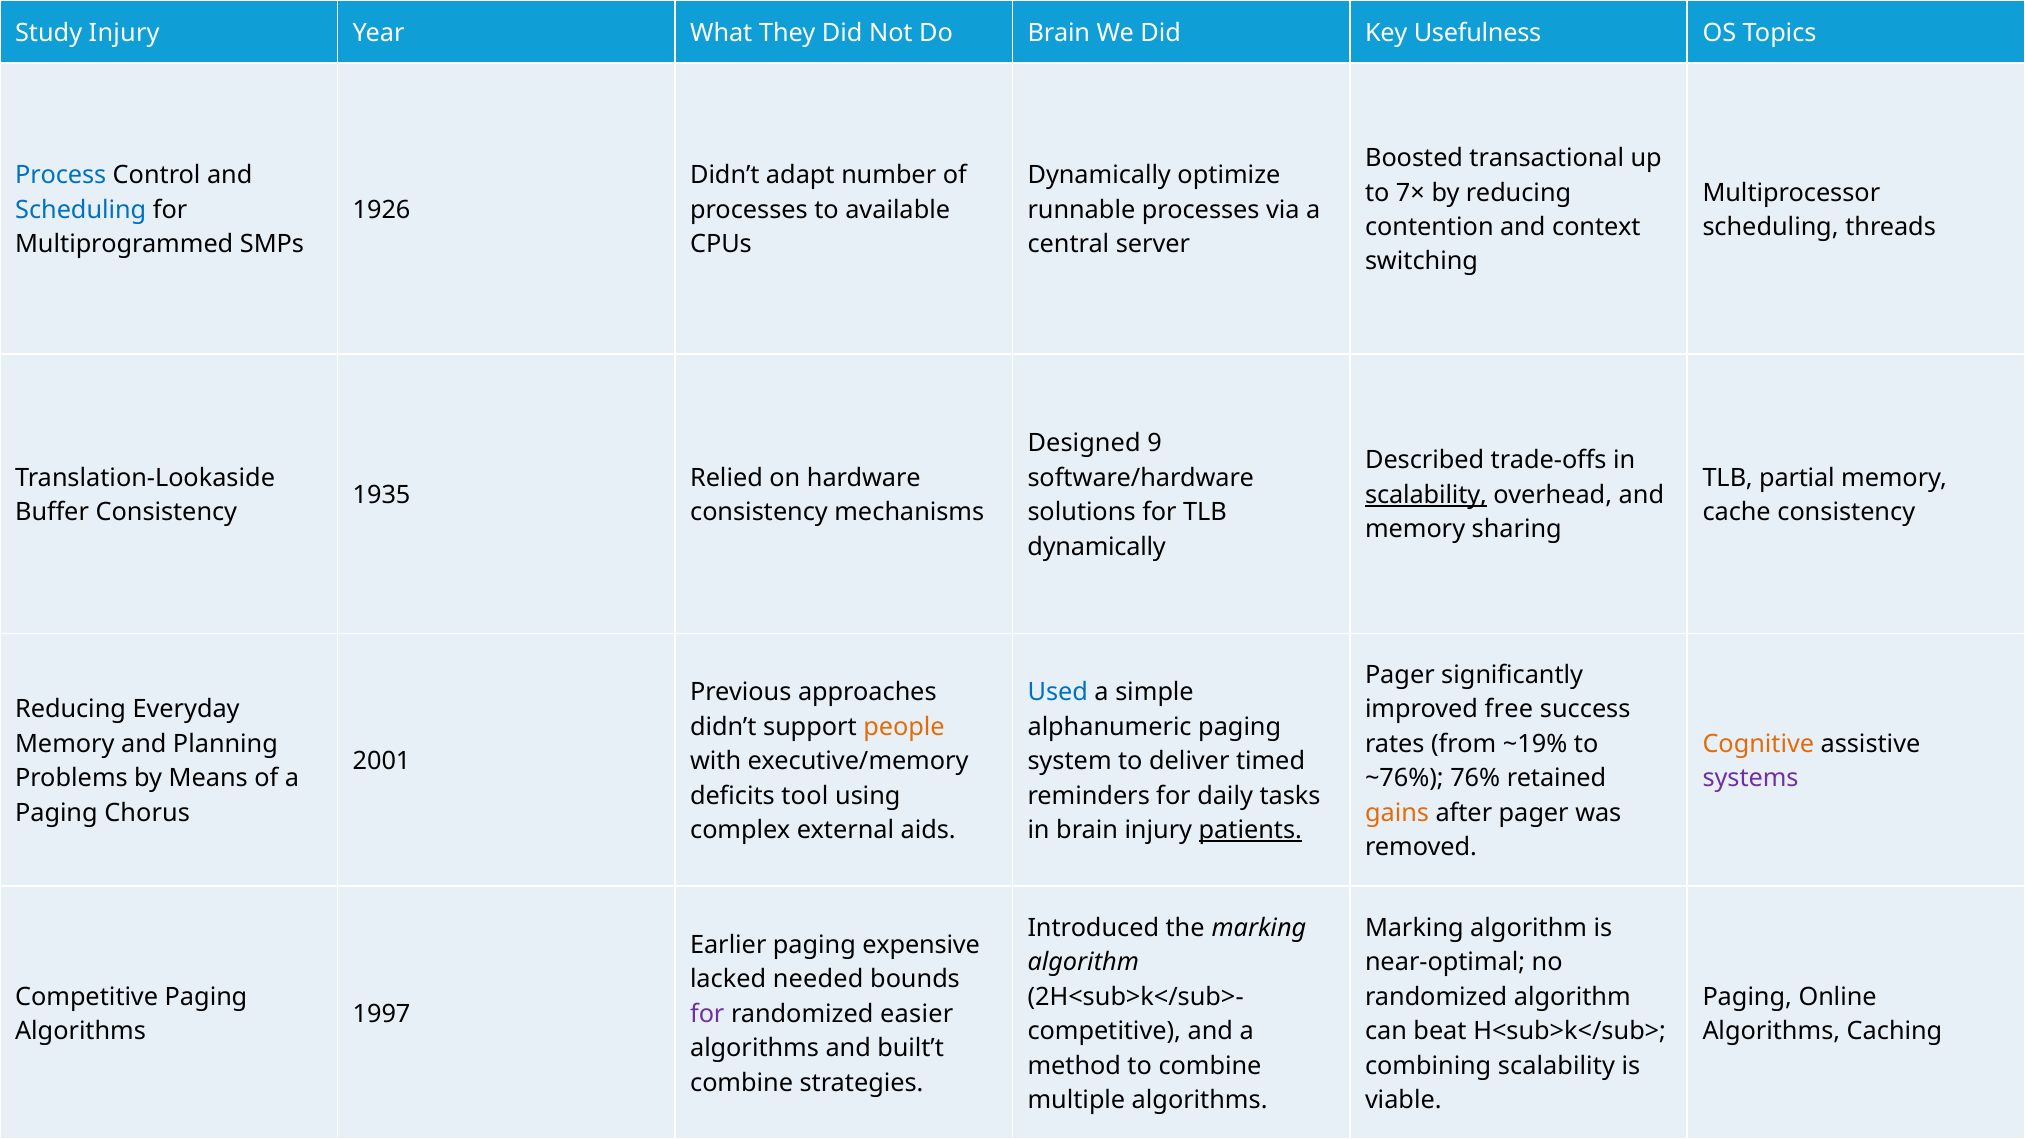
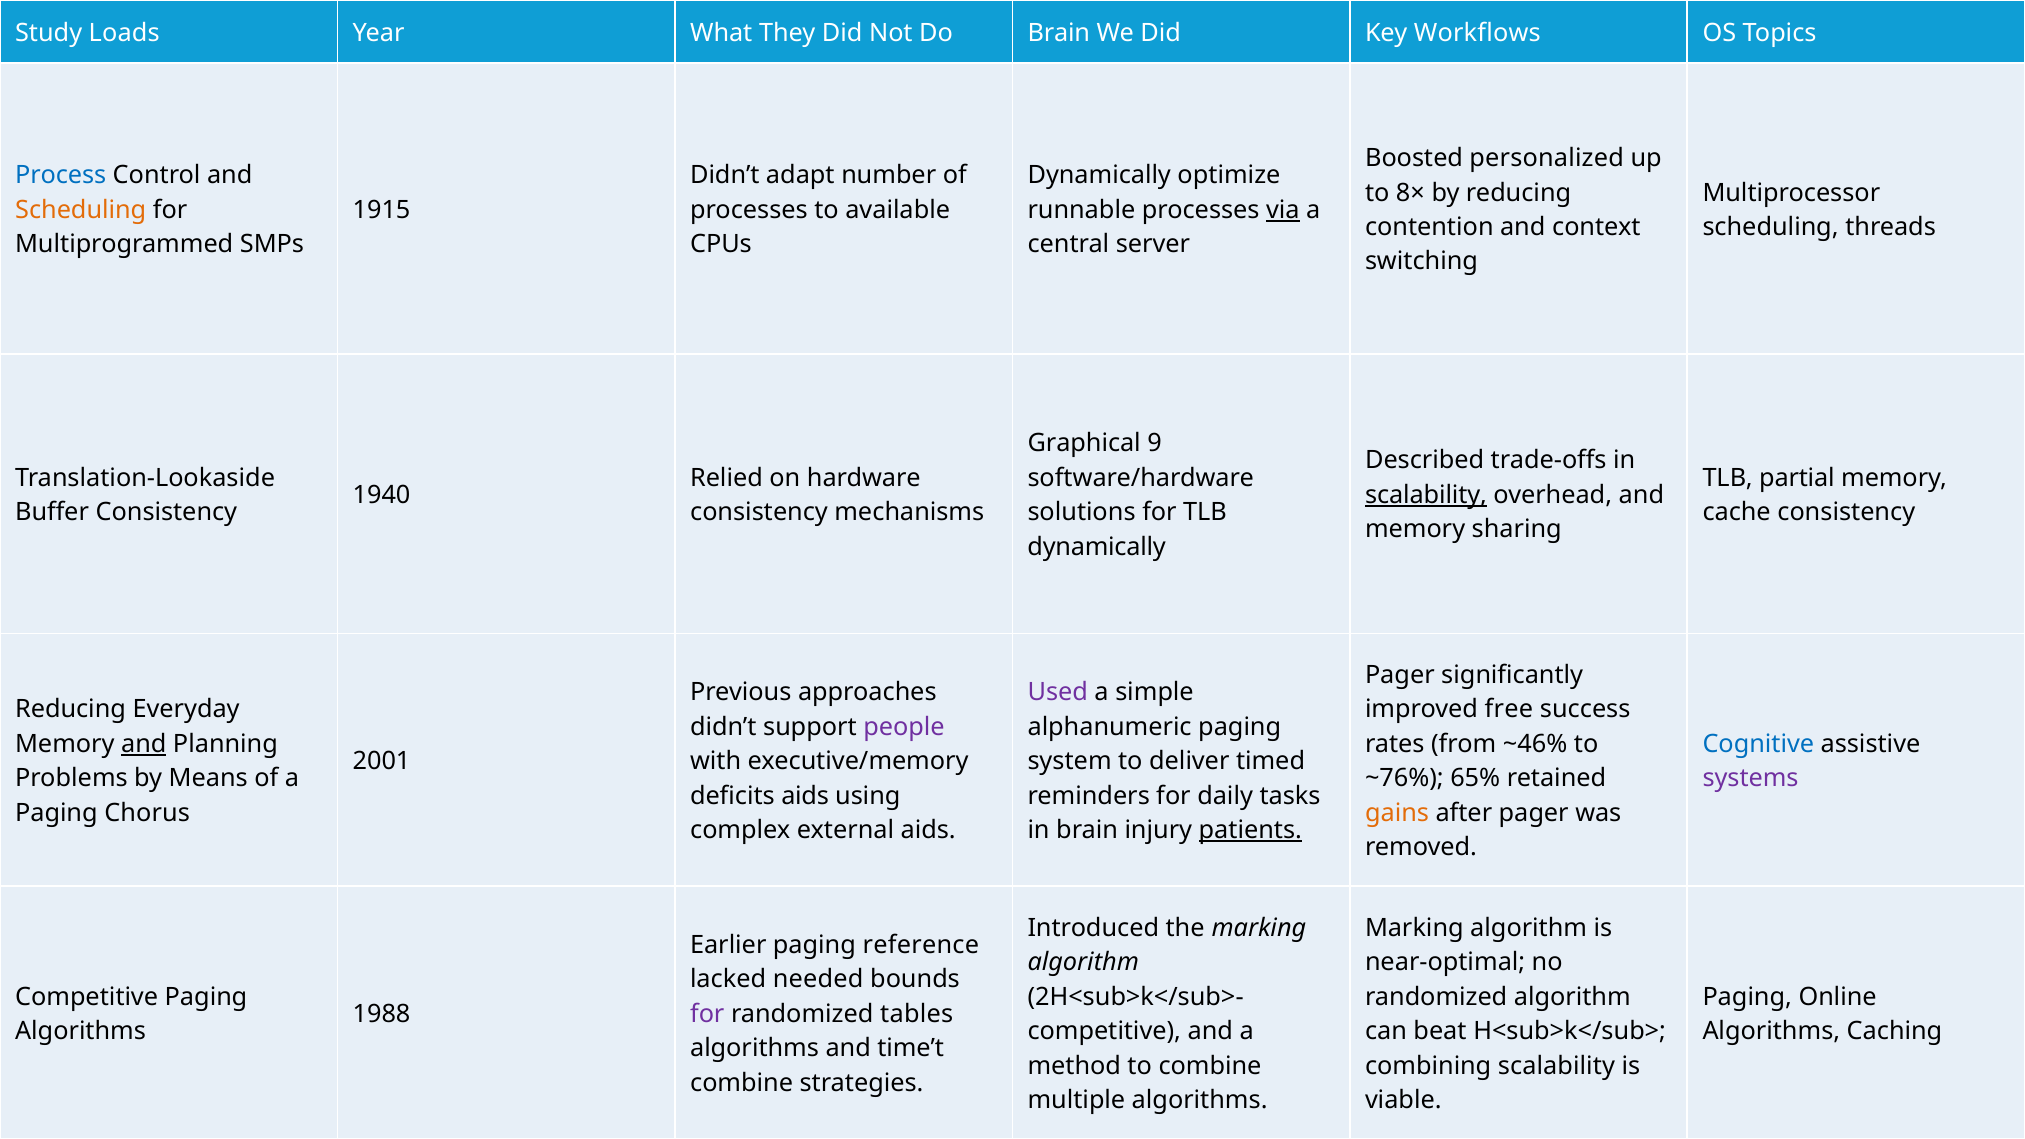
Study Injury: Injury -> Loads
Usefulness: Usefulness -> Workflows
transactional: transactional -> personalized
7×: 7× -> 8×
Scheduling at (81, 210) colour: blue -> orange
1926: 1926 -> 1915
via underline: none -> present
Designed: Designed -> Graphical
1935: 1935 -> 1940
Used colour: blue -> purple
people colour: orange -> purple
and at (144, 744) underline: none -> present
~19%: ~19% -> ~46%
Cognitive colour: orange -> blue
76%: 76% -> 65%
deficits tool: tool -> aids
expensive: expensive -> reference
1997: 1997 -> 1988
easier: easier -> tables
built’t: built’t -> time’t
